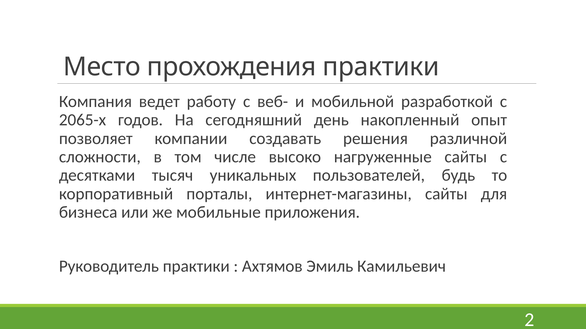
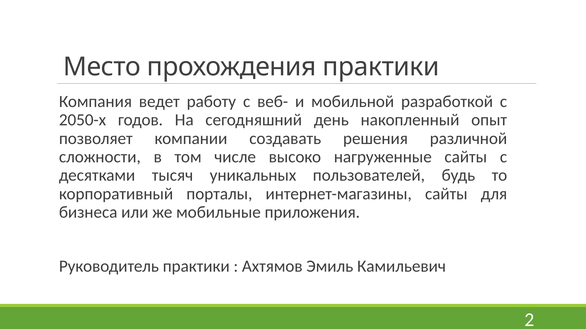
2065-х: 2065-х -> 2050-х
